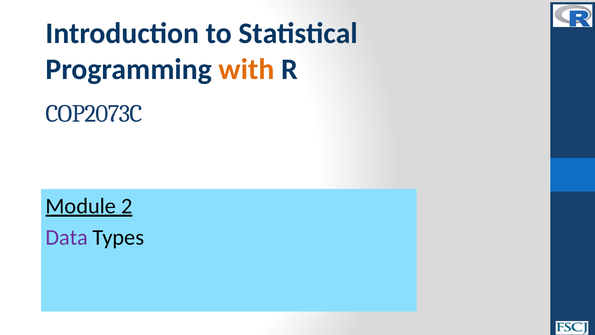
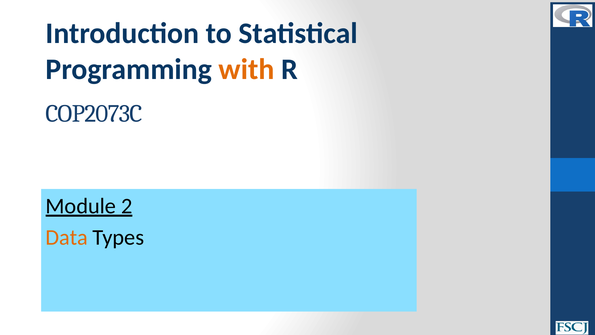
Data colour: purple -> orange
